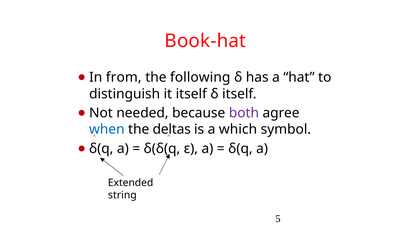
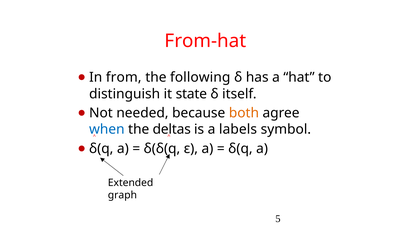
Book-hat: Book-hat -> From-hat
it itself: itself -> state
both colour: purple -> orange
which: which -> labels
string: string -> graph
